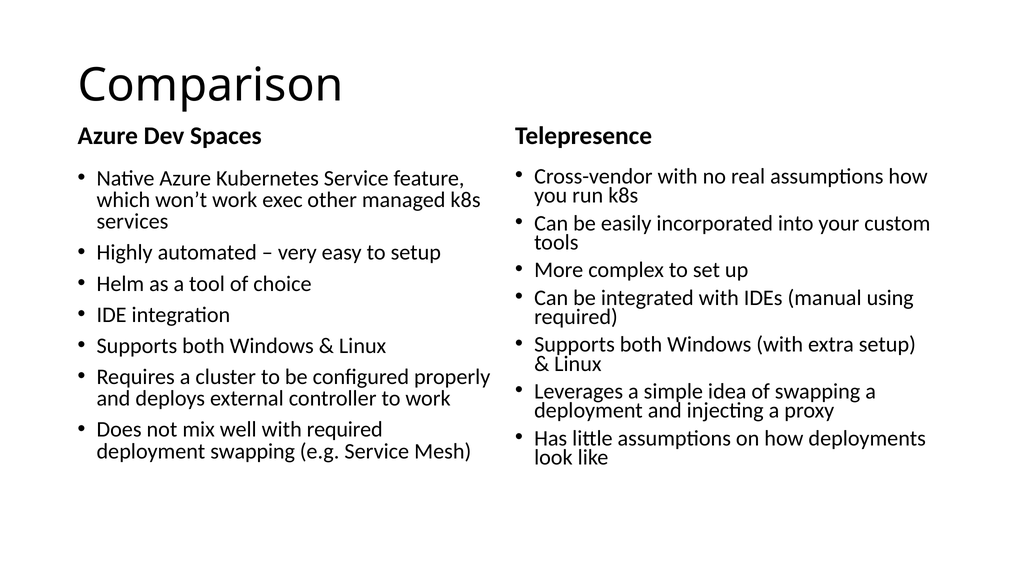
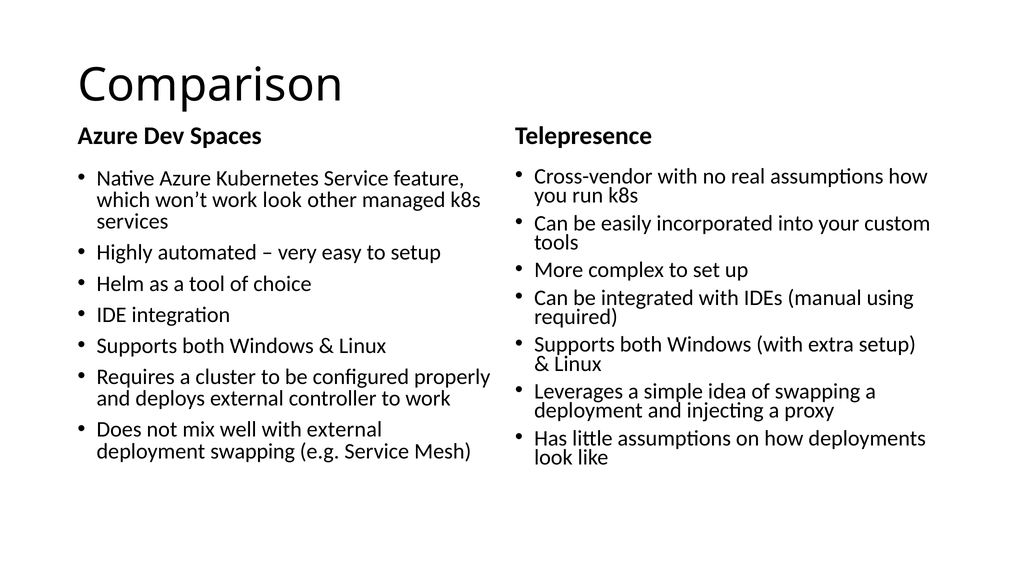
work exec: exec -> look
with required: required -> external
